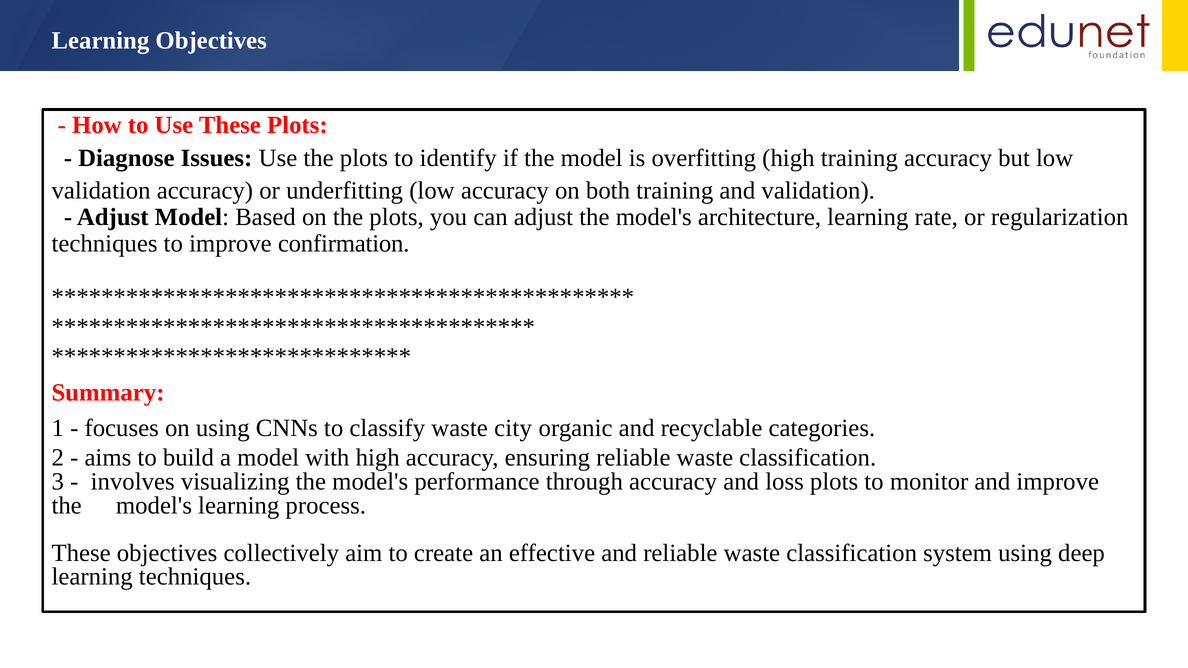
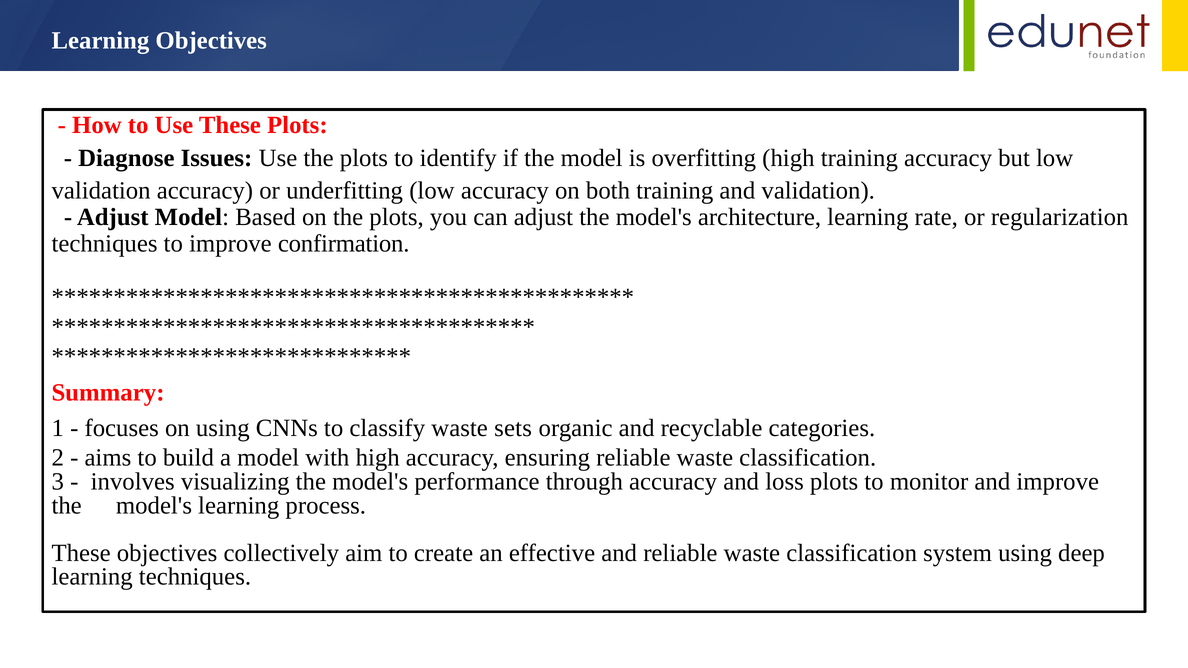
city: city -> sets
